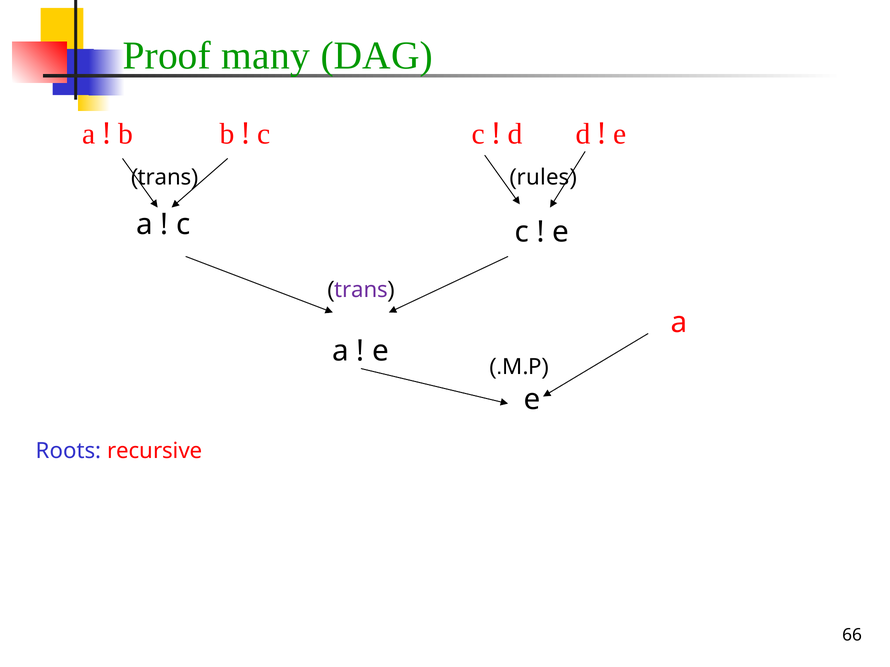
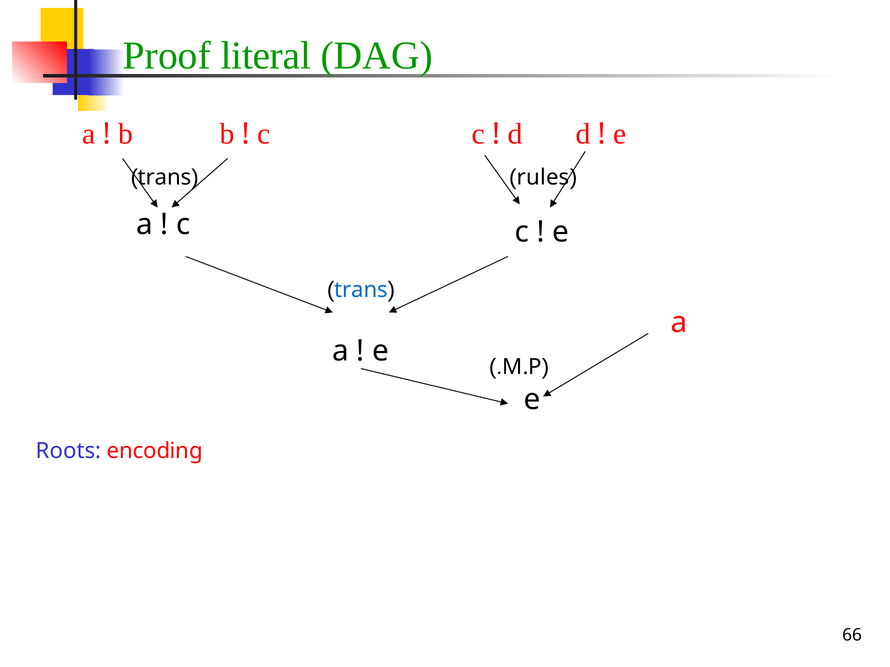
many: many -> literal
trans at (361, 290) colour: purple -> blue
recursive: recursive -> encoding
